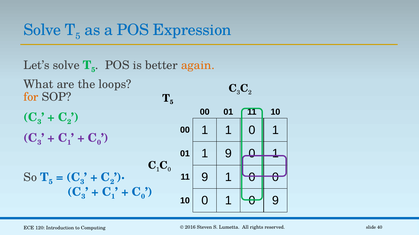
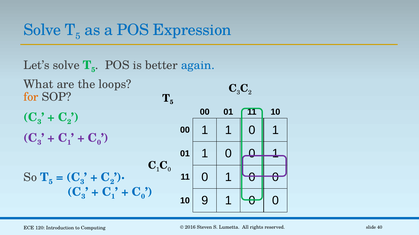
again colour: orange -> blue
01 1 9: 9 -> 0
11 9: 9 -> 0
10 0: 0 -> 9
9 at (275, 201): 9 -> 0
